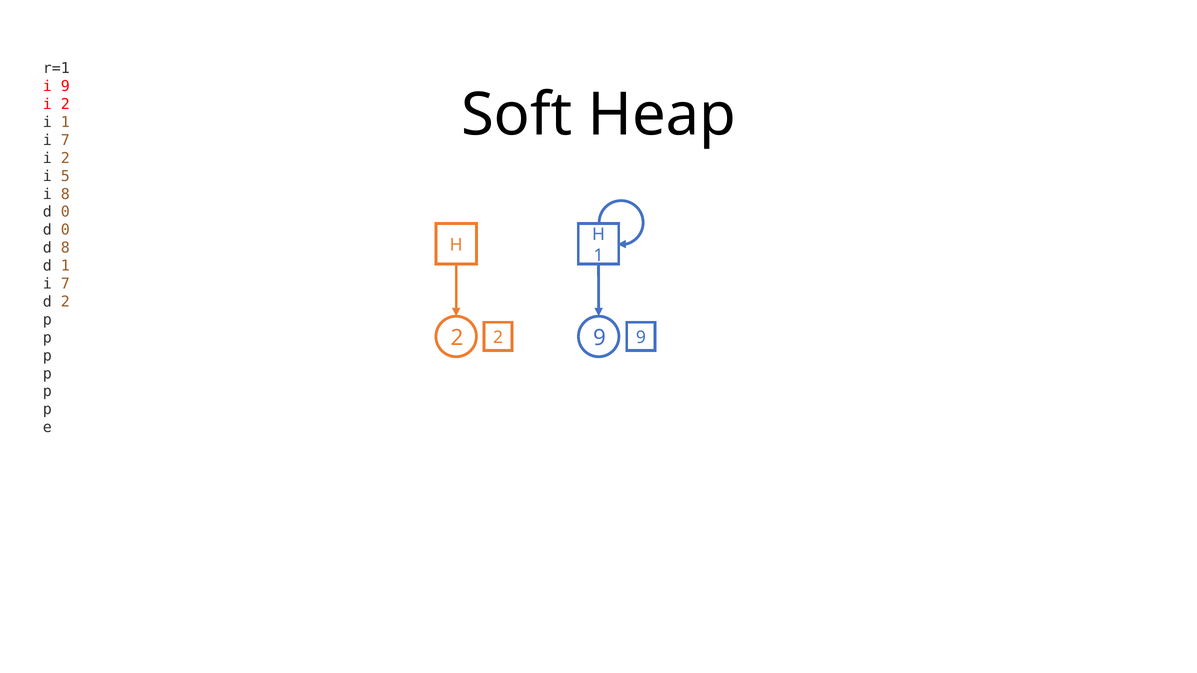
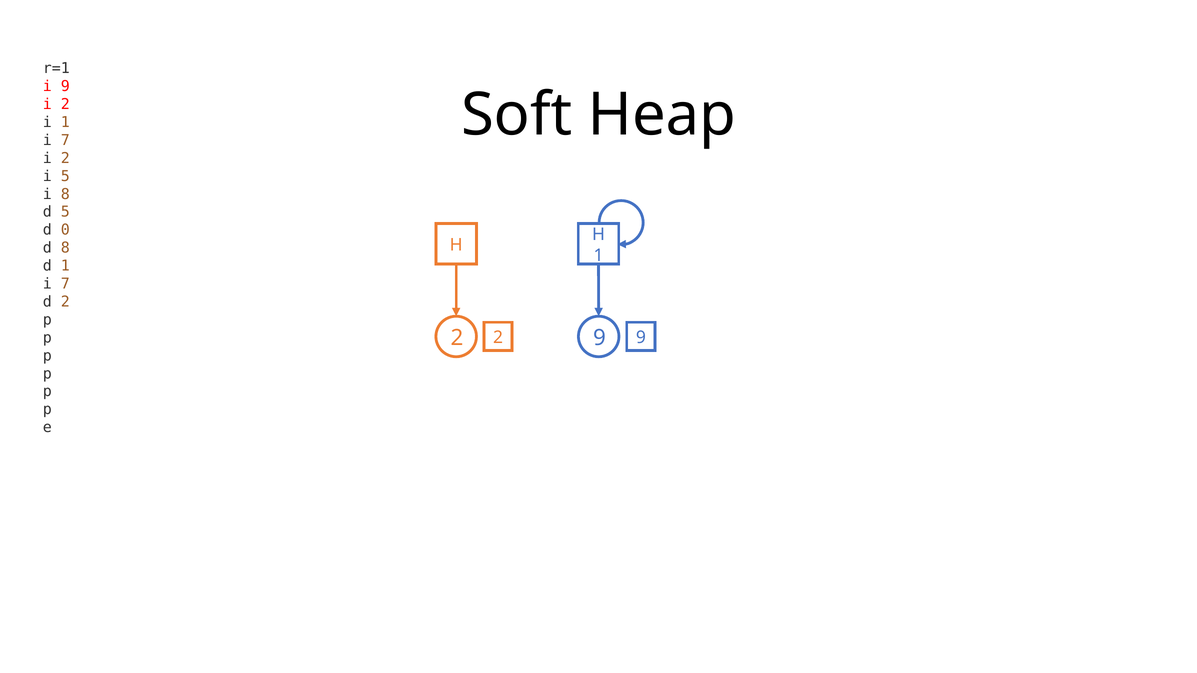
0 at (65, 212): 0 -> 5
